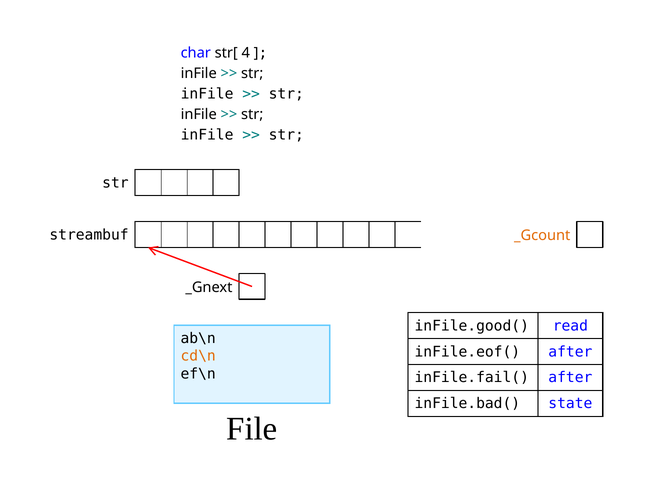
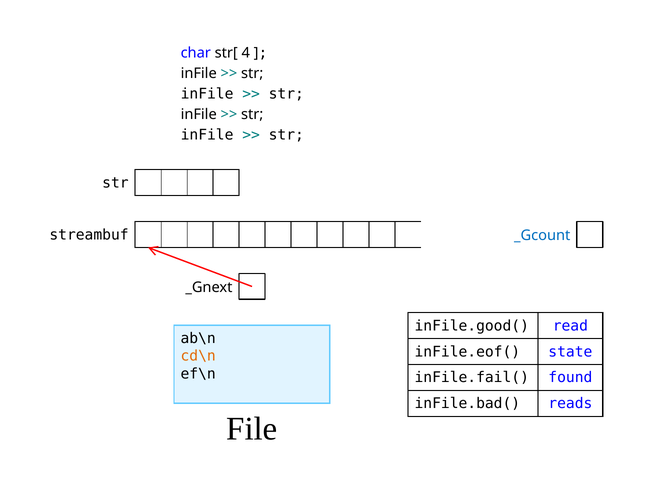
_Gcount colour: orange -> blue
inFile.eof( after: after -> state
inFile.fail( after: after -> found
state: state -> reads
